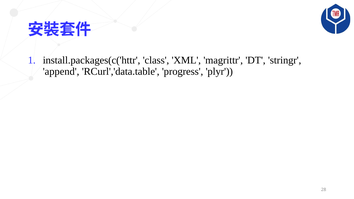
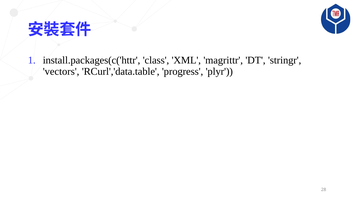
append: append -> vectors
